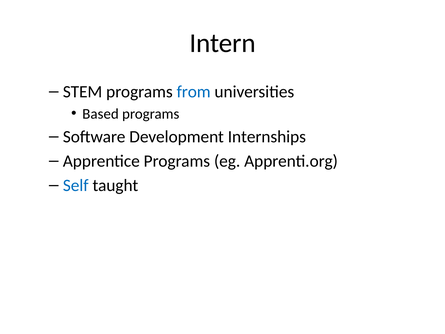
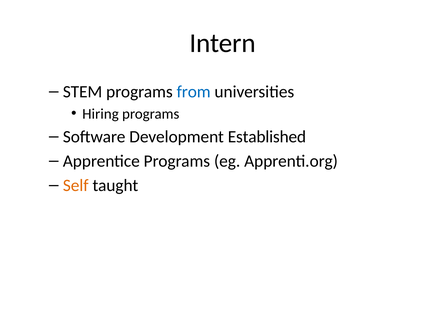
Based: Based -> Hiring
Internships: Internships -> Established
Self colour: blue -> orange
